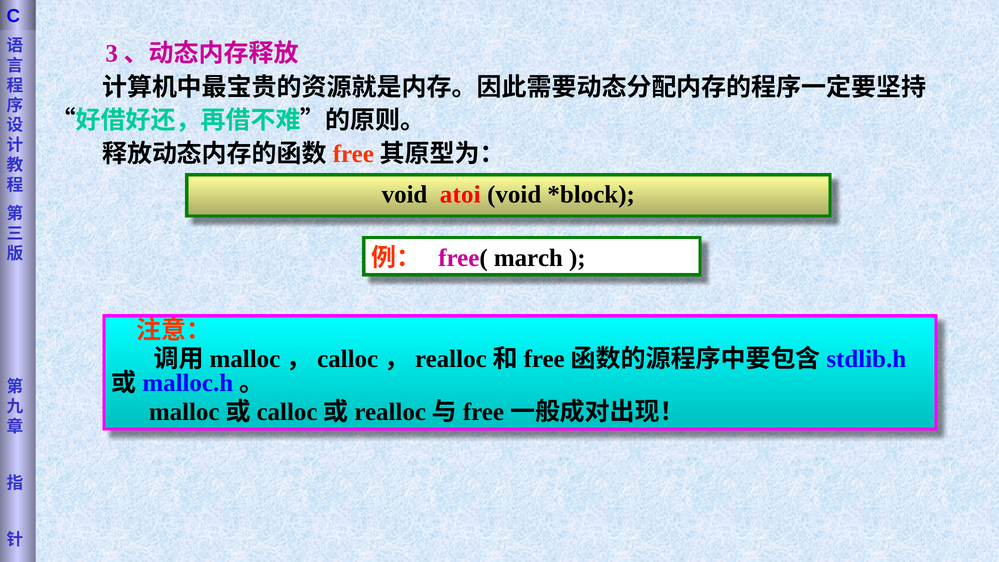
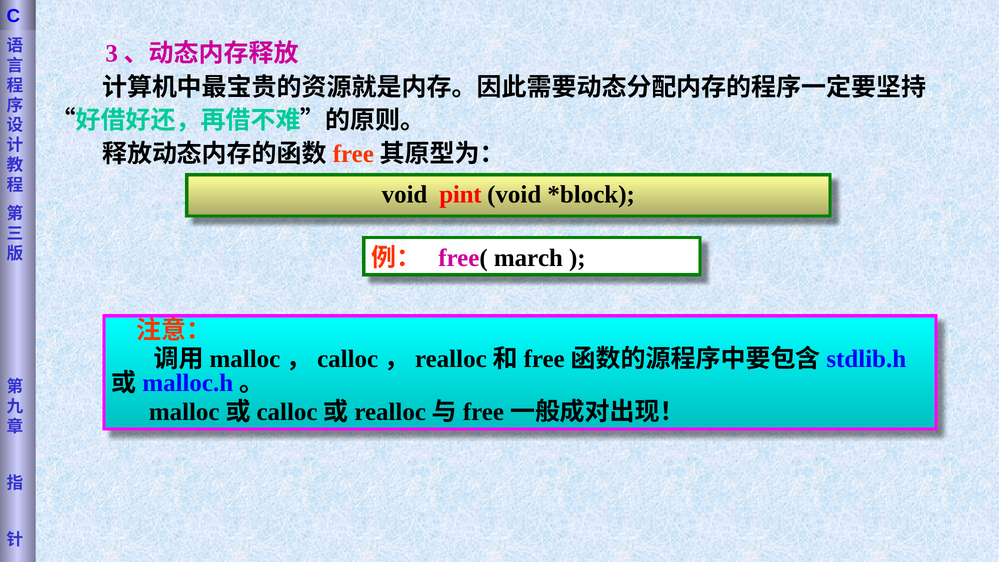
atoi: atoi -> pint
